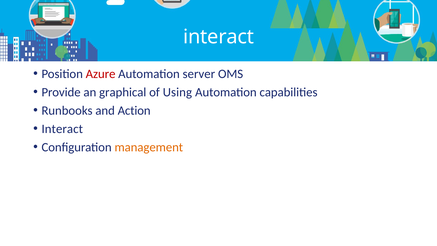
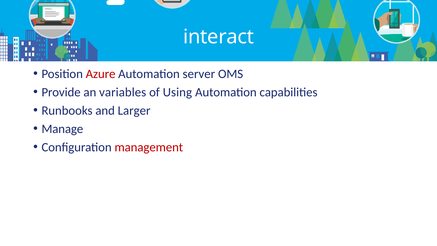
graphical: graphical -> variables
Action: Action -> Larger
Interact at (62, 129): Interact -> Manage
management colour: orange -> red
